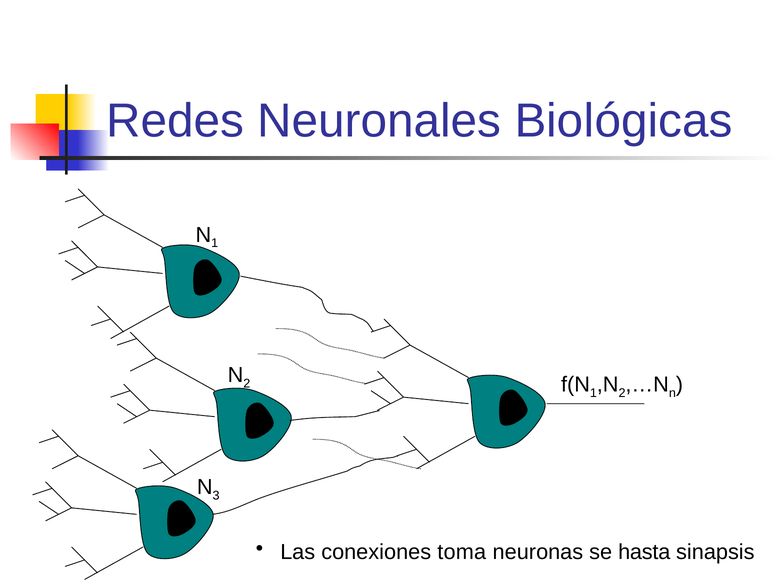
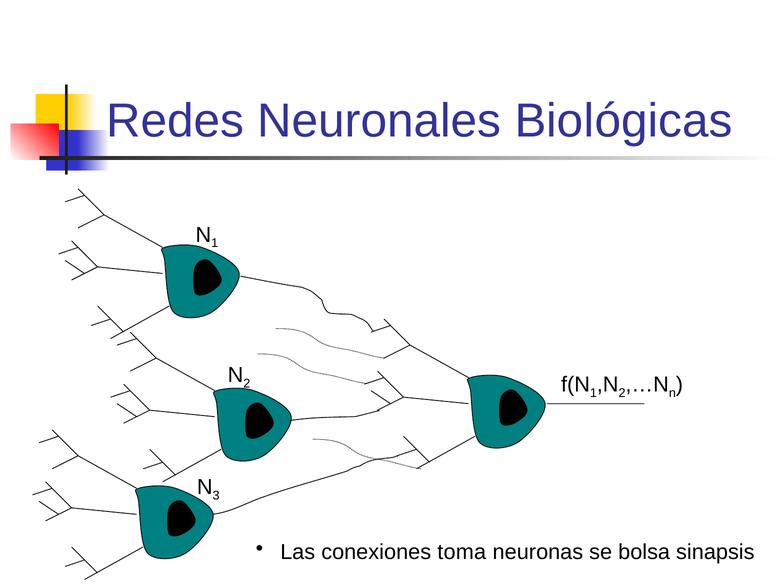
hasta: hasta -> bolsa
